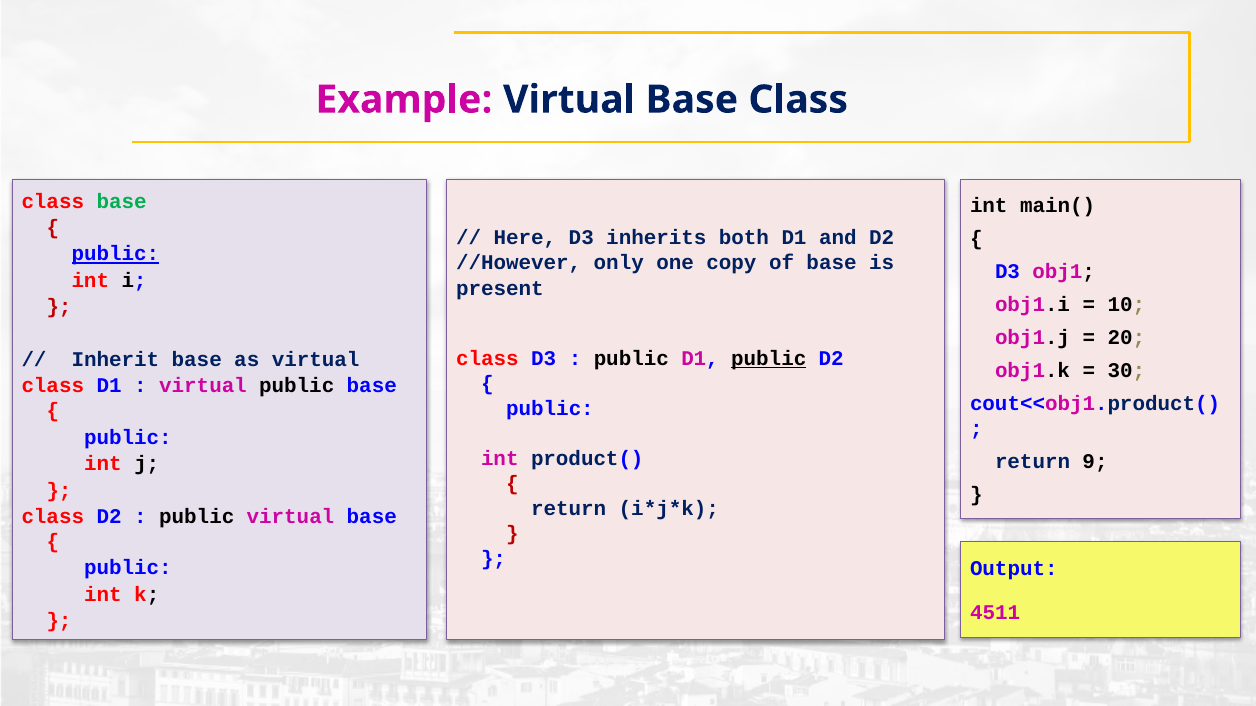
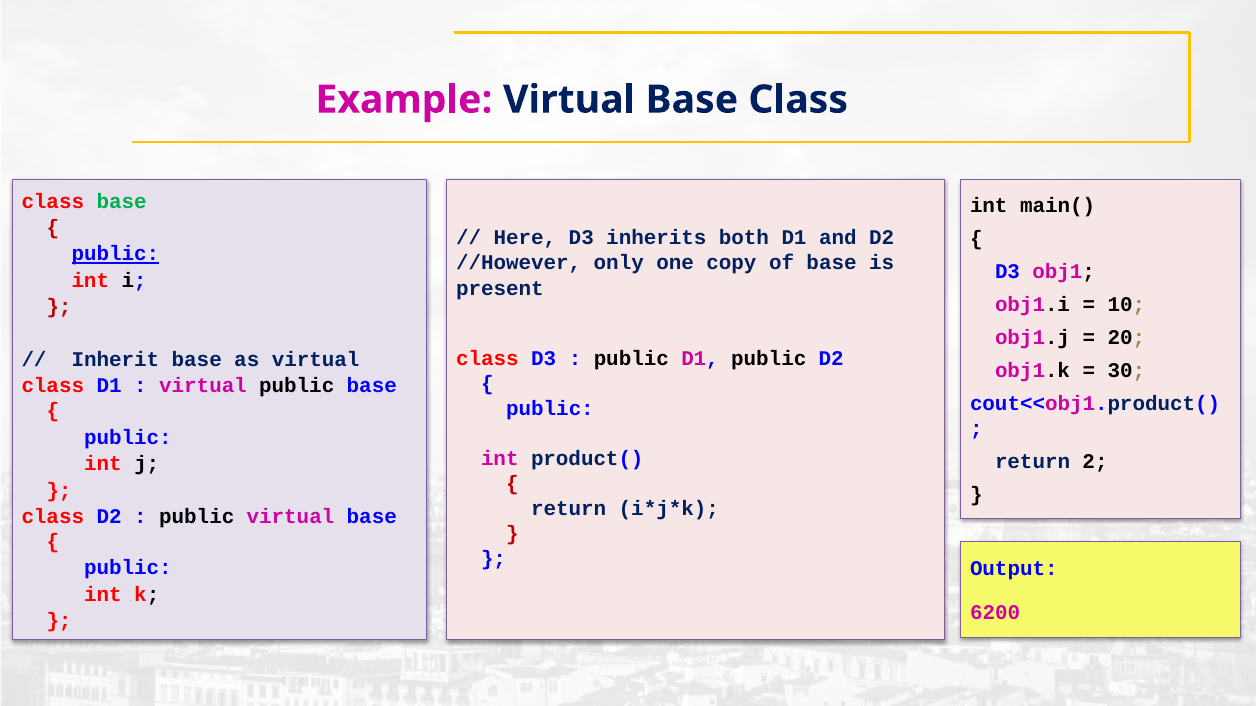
public at (769, 359) underline: present -> none
9: 9 -> 2
4511: 4511 -> 6200
